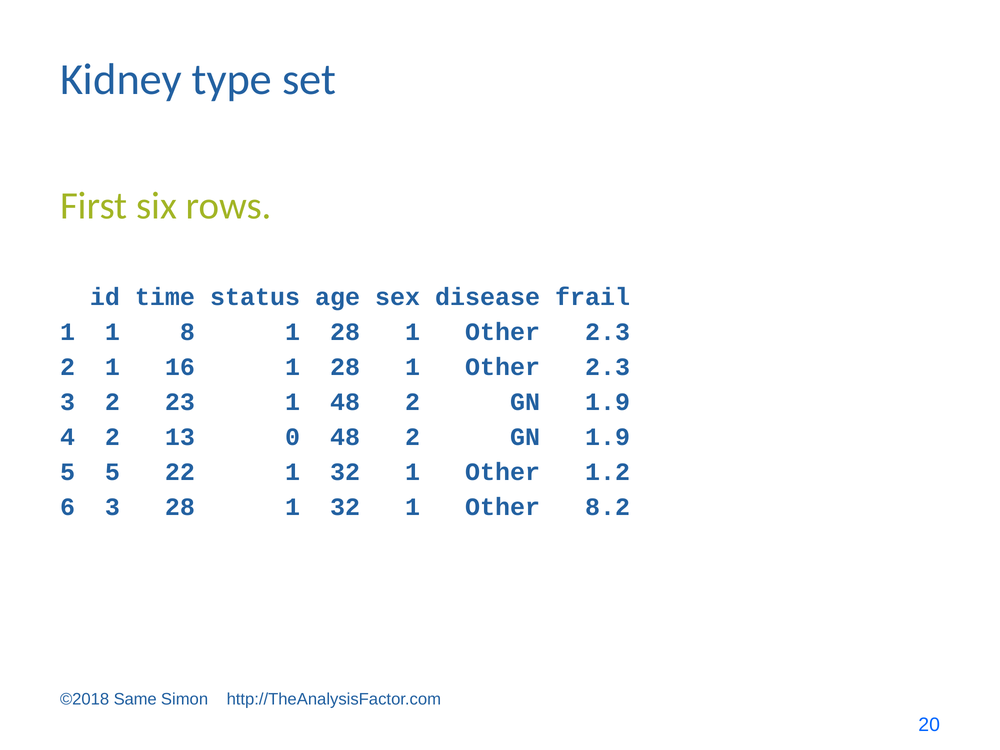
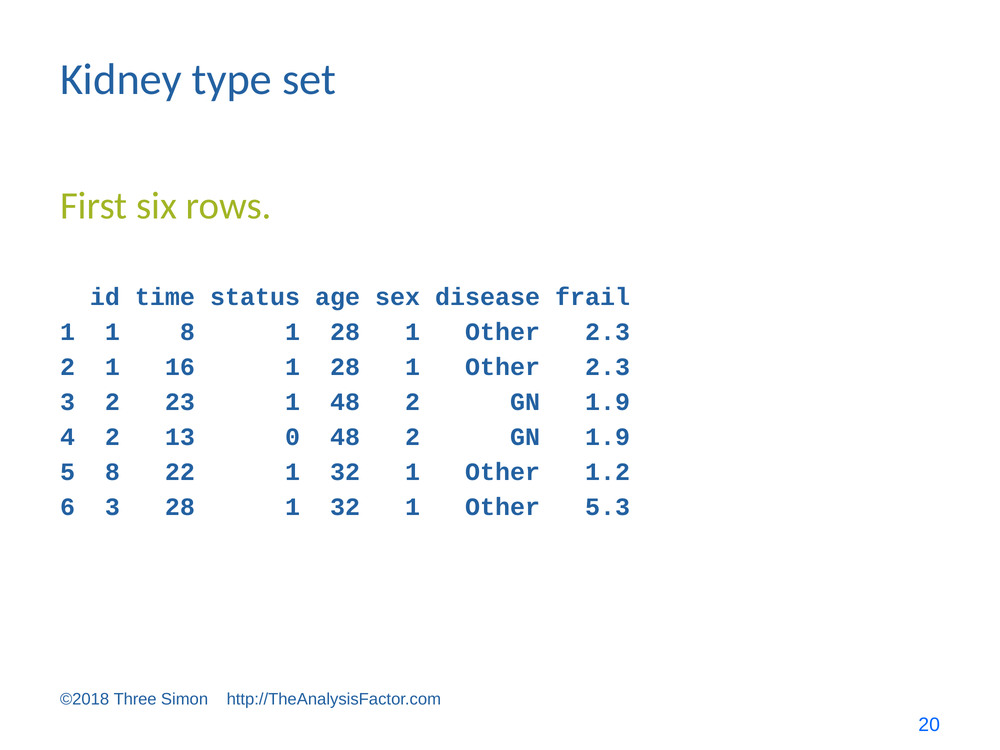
5 5: 5 -> 8
8.2: 8.2 -> 5.3
Same: Same -> Three
